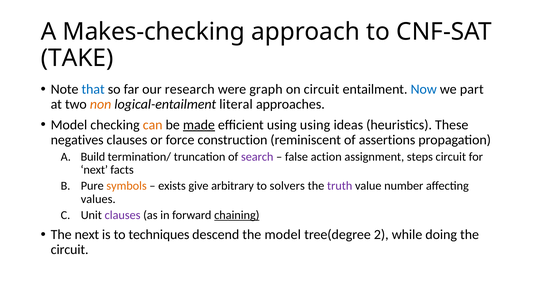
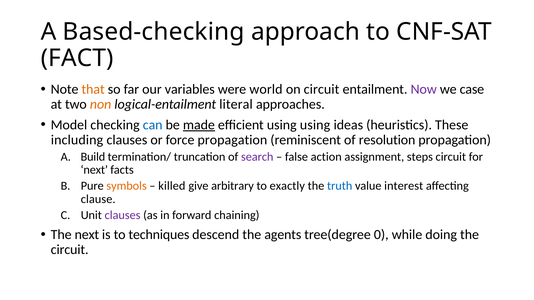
Makes-checking: Makes-checking -> Based-checking
TAKE: TAKE -> FACT
that colour: blue -> orange
research: research -> variables
graph: graph -> world
Now colour: blue -> purple
part: part -> case
can colour: orange -> blue
negatives: negatives -> including
force construction: construction -> propagation
assertions: assertions -> resolution
exists: exists -> killed
solvers: solvers -> exactly
truth colour: purple -> blue
number: number -> interest
values: values -> clause
chaining underline: present -> none
the model: model -> agents
2: 2 -> 0
